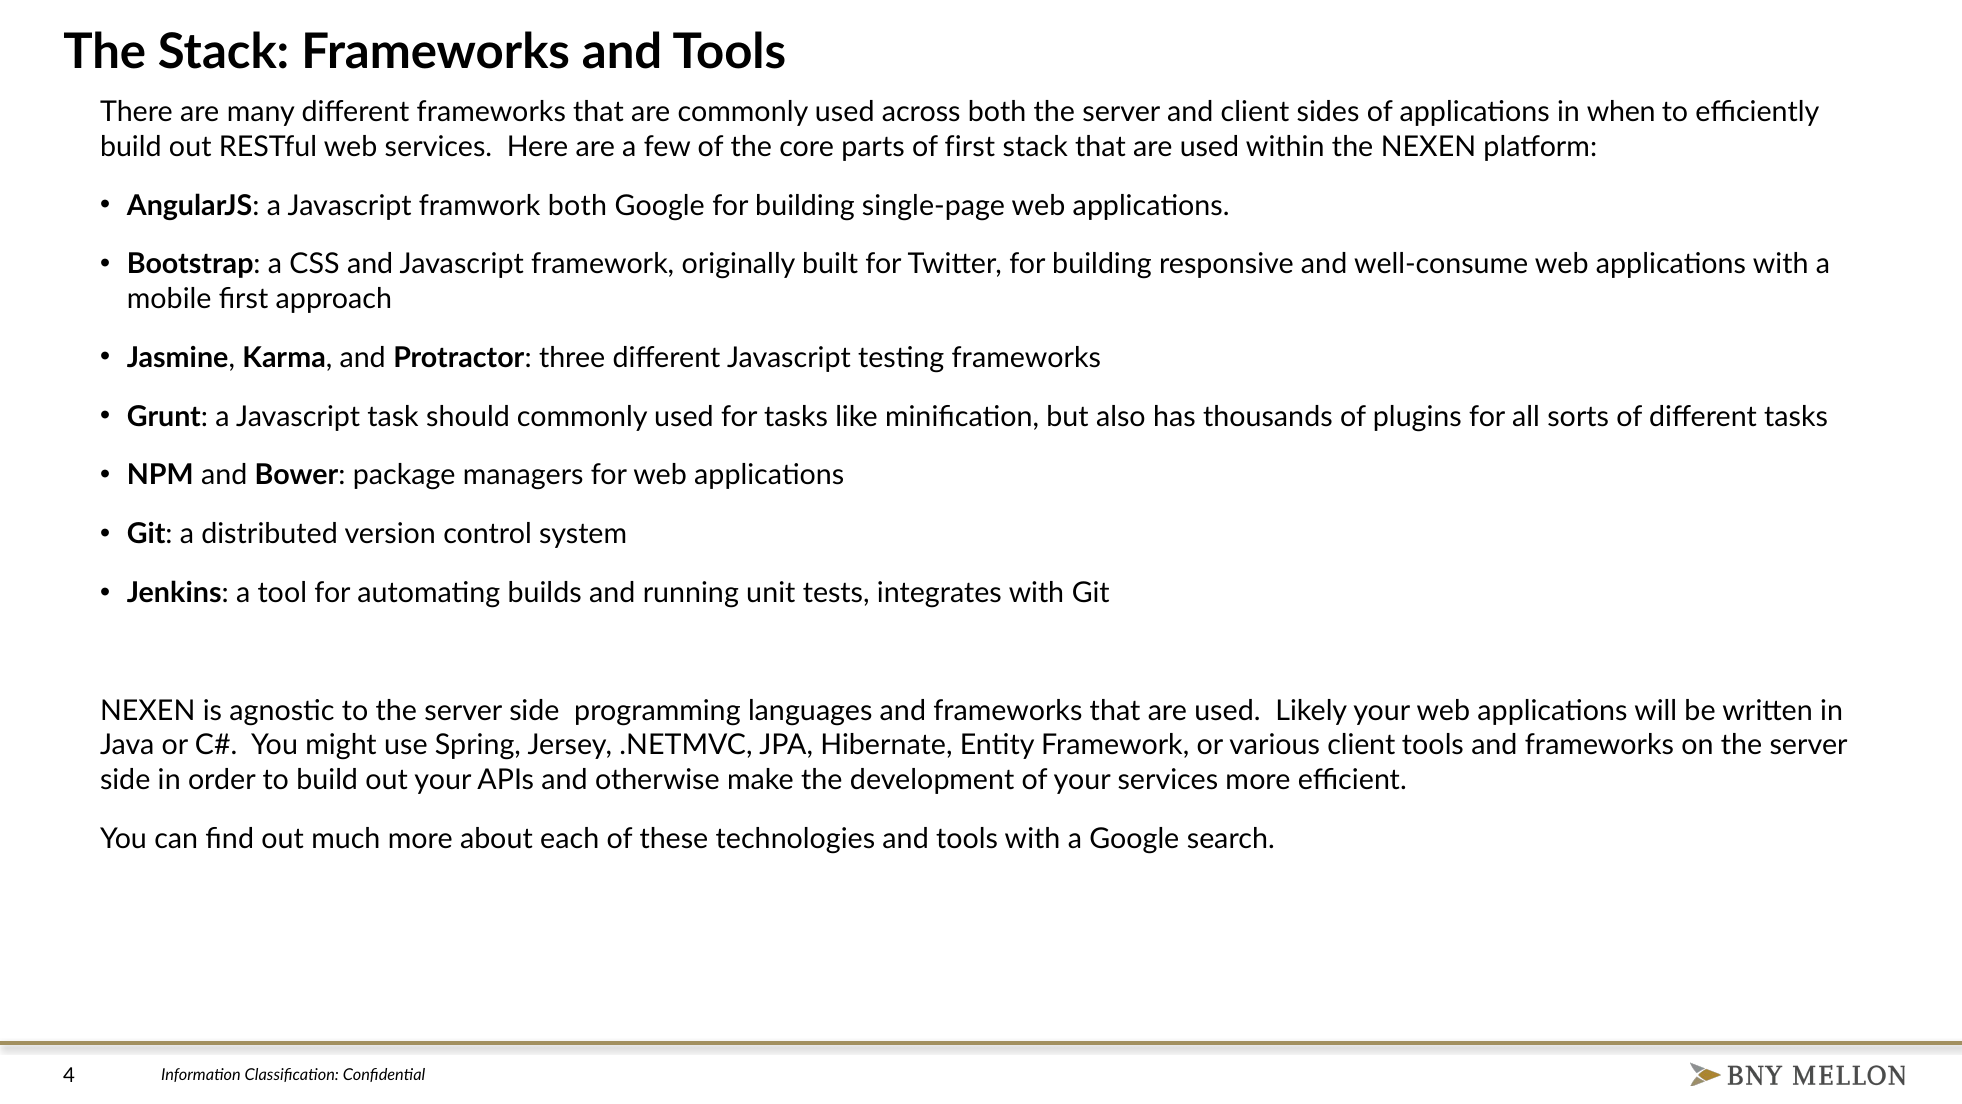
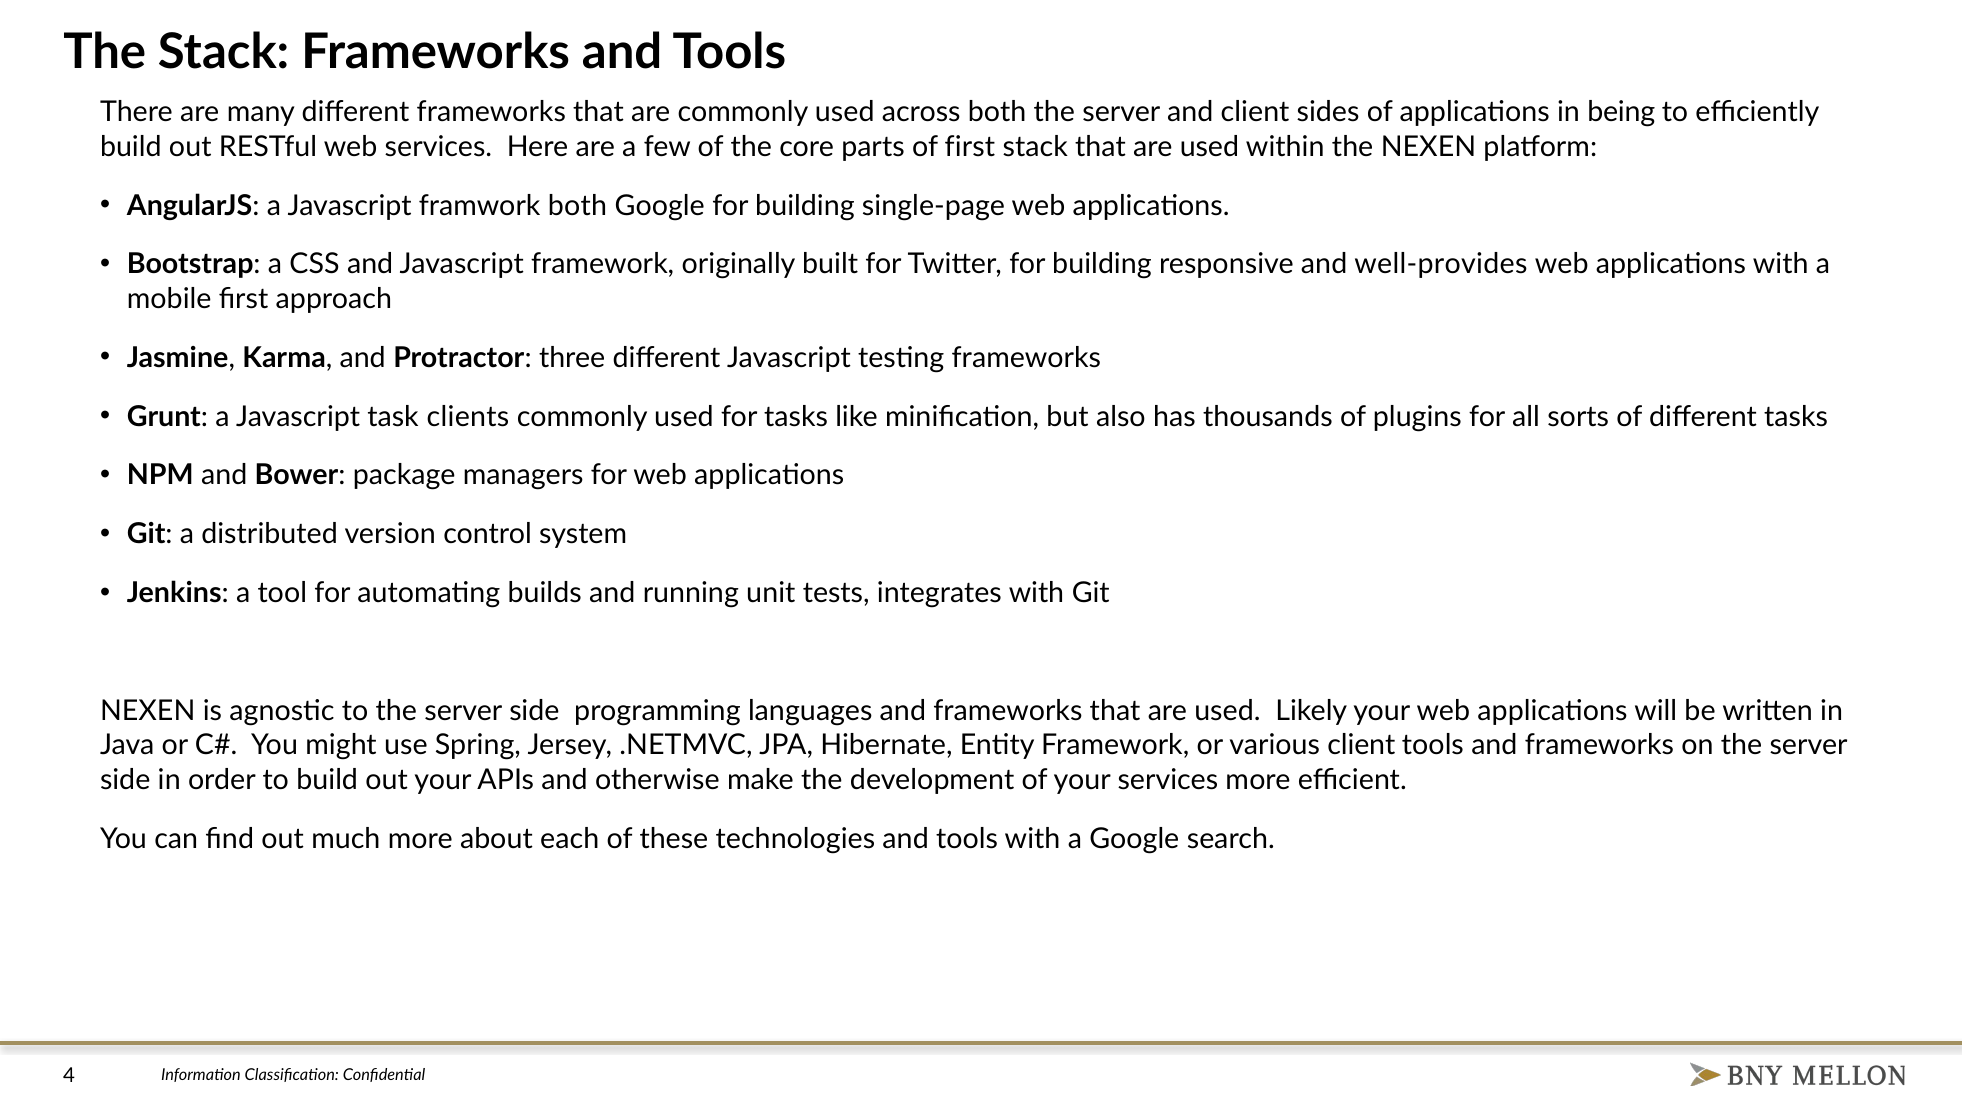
when: when -> being
well-consume: well-consume -> well-provides
should: should -> clients
